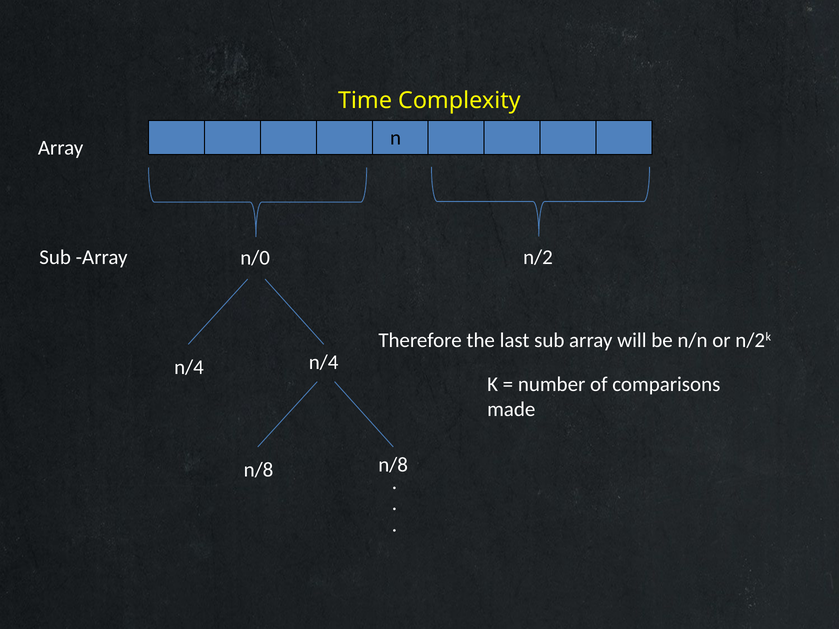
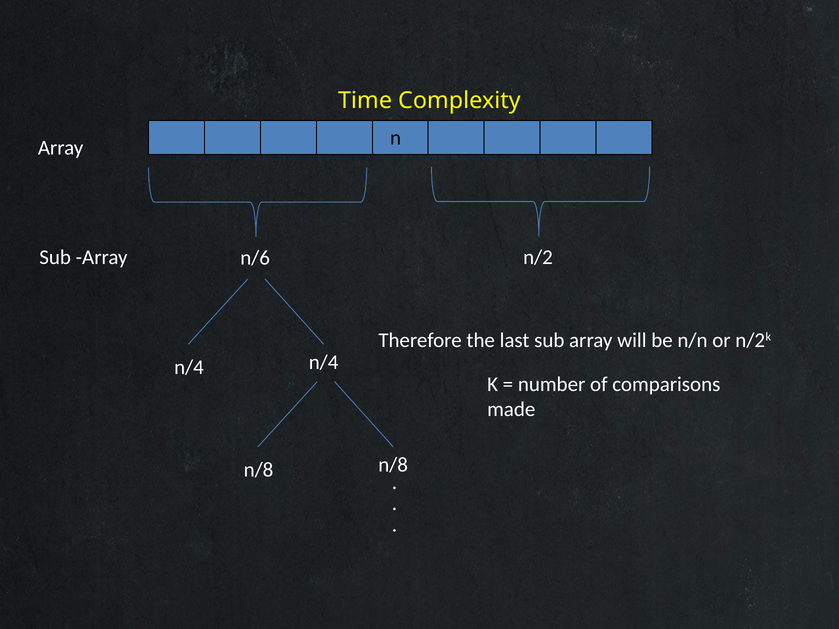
n/0: n/0 -> n/6
